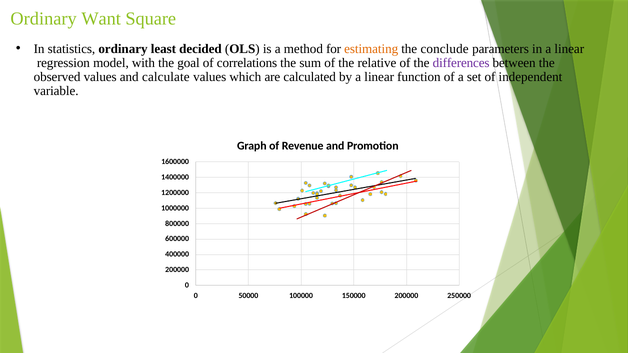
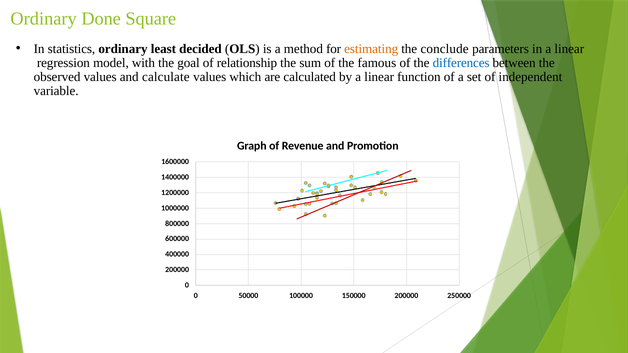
Want: Want -> Done
correlations: correlations -> relationship
relative: relative -> famous
differences colour: purple -> blue
